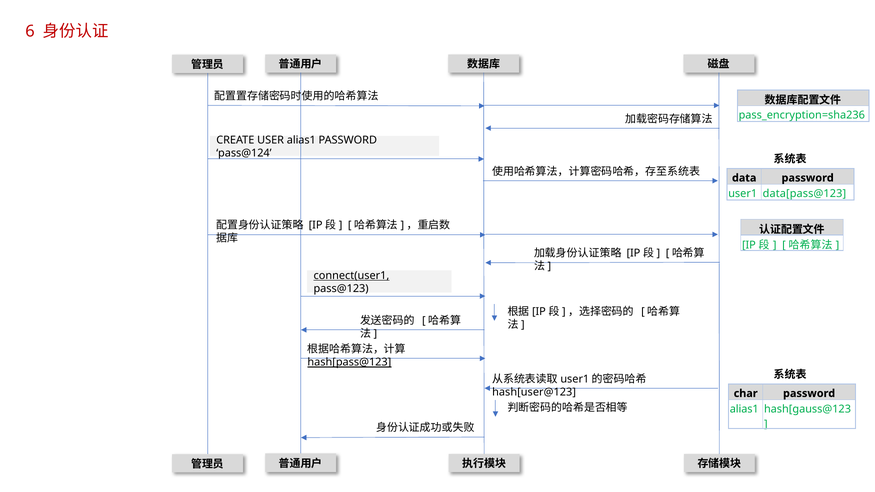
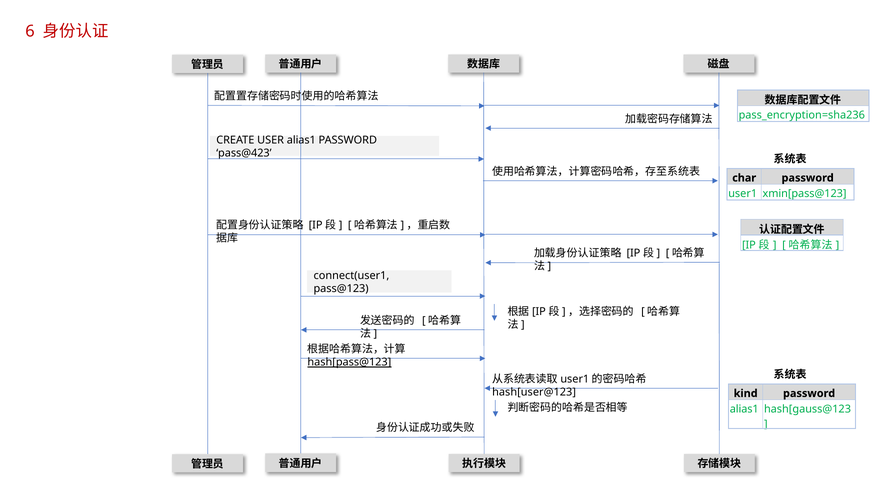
pass@124: pass@124 -> pass@423
data: data -> char
data[pass@123: data[pass@123 -> xmin[pass@123
connect(user1 underline: present -> none
char: char -> kind
